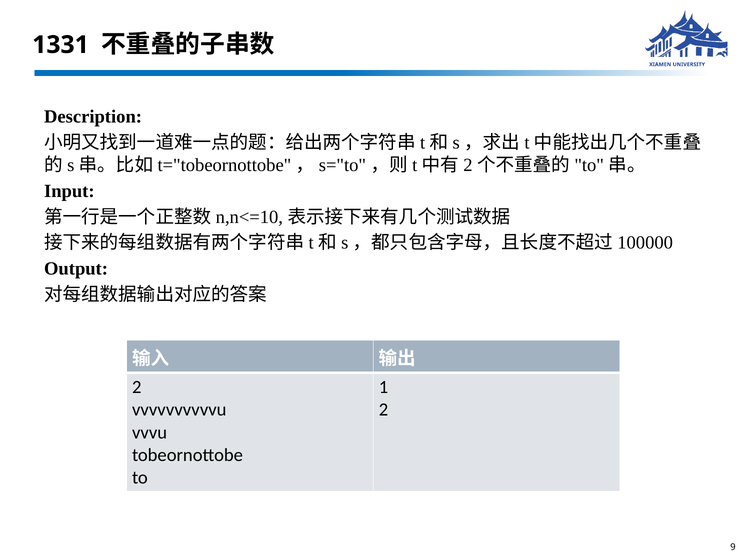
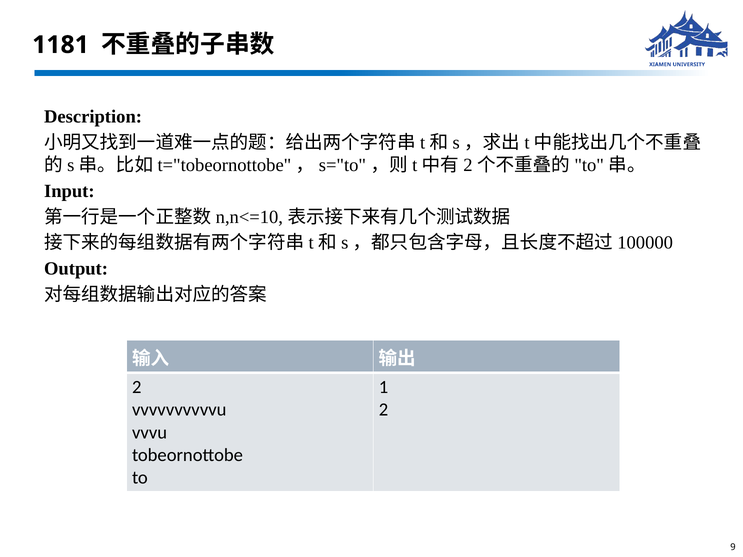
1331: 1331 -> 1181
